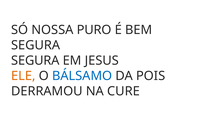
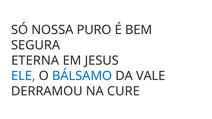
SEGURA at (35, 61): SEGURA -> ETERNA
ELE colour: orange -> blue
POIS: POIS -> VALE
